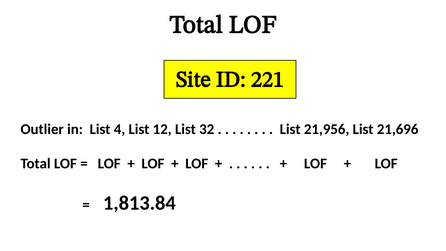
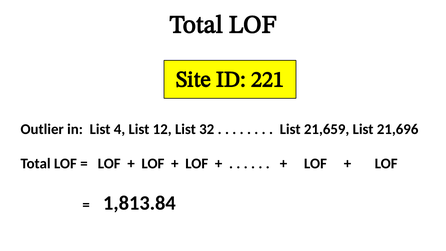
21,956: 21,956 -> 21,659
